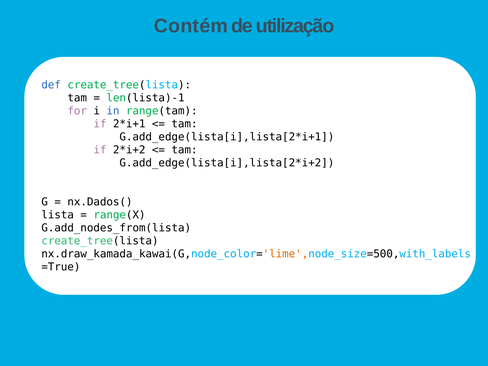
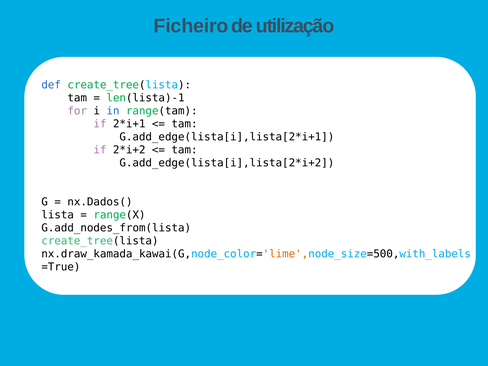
Contém: Contém -> Ficheiro
